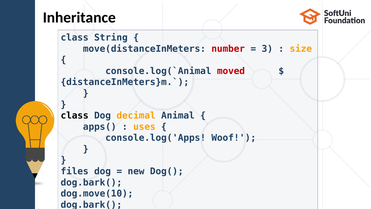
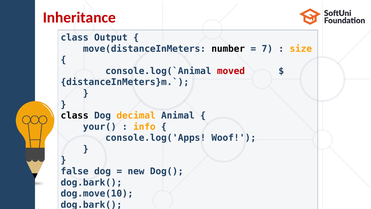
Inheritance colour: black -> red
String: String -> Output
number colour: red -> black
3: 3 -> 7
apps(: apps( -> your(
uses: uses -> info
files: files -> false
